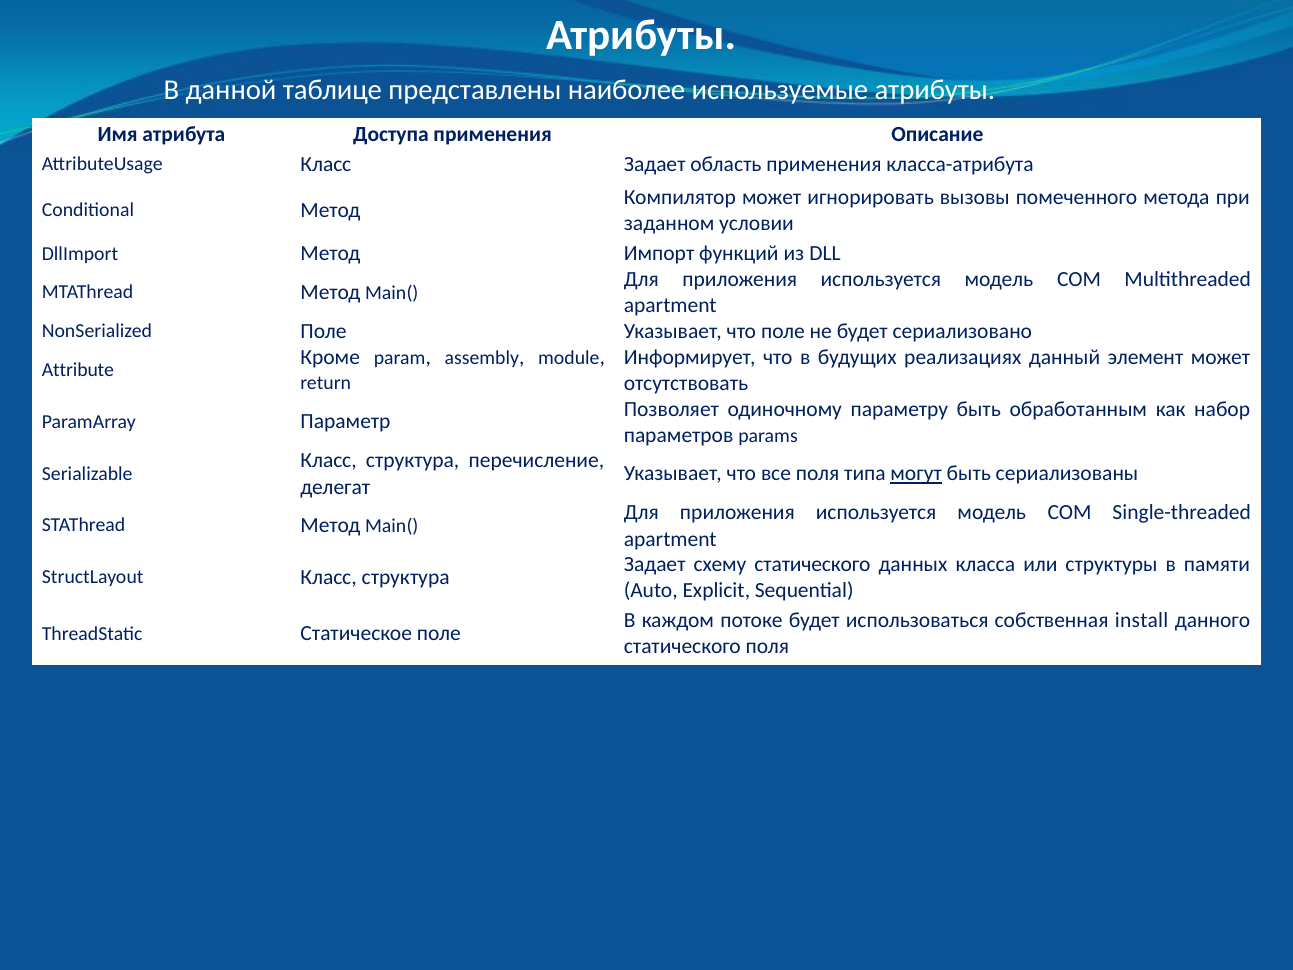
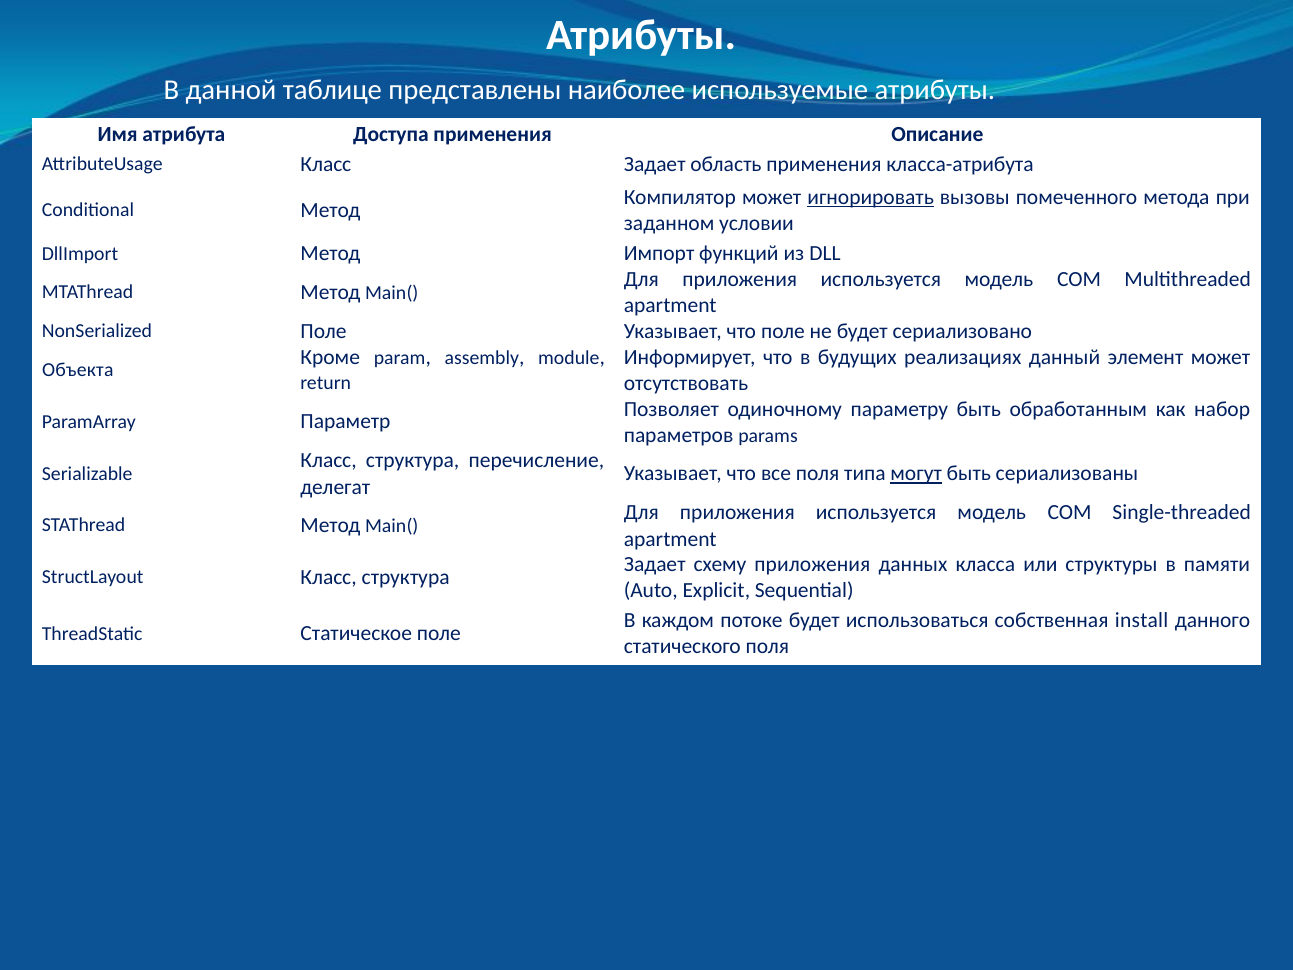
игнорировать underline: none -> present
Attribute: Attribute -> Объекта
схему статического: статического -> приложения
